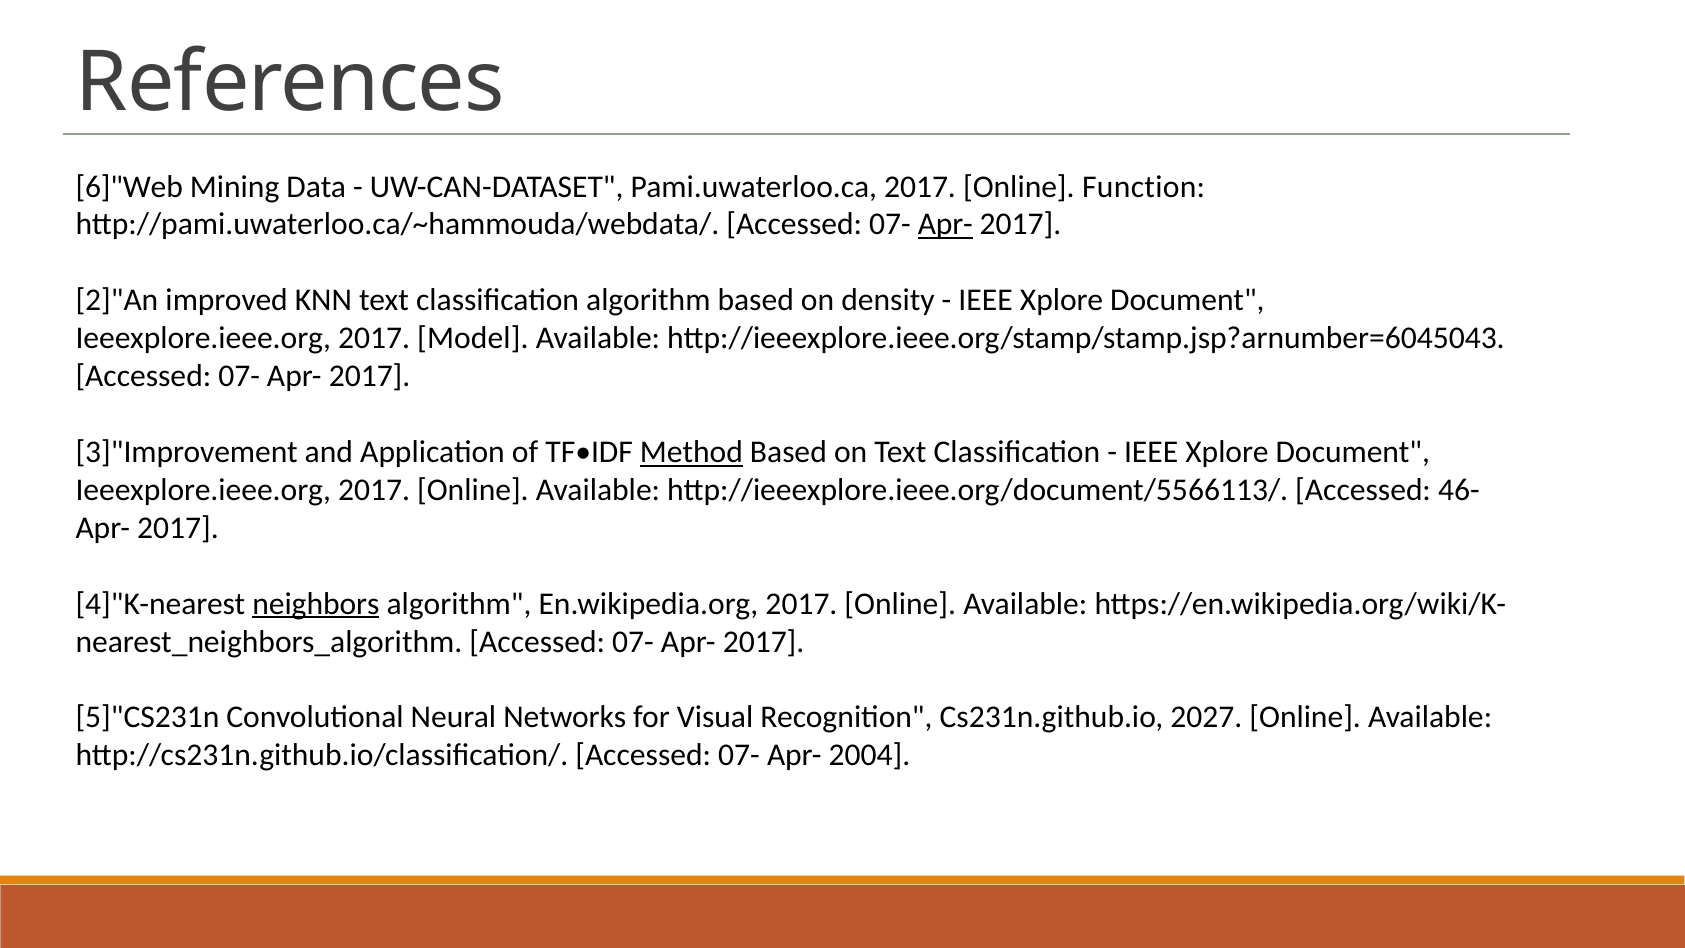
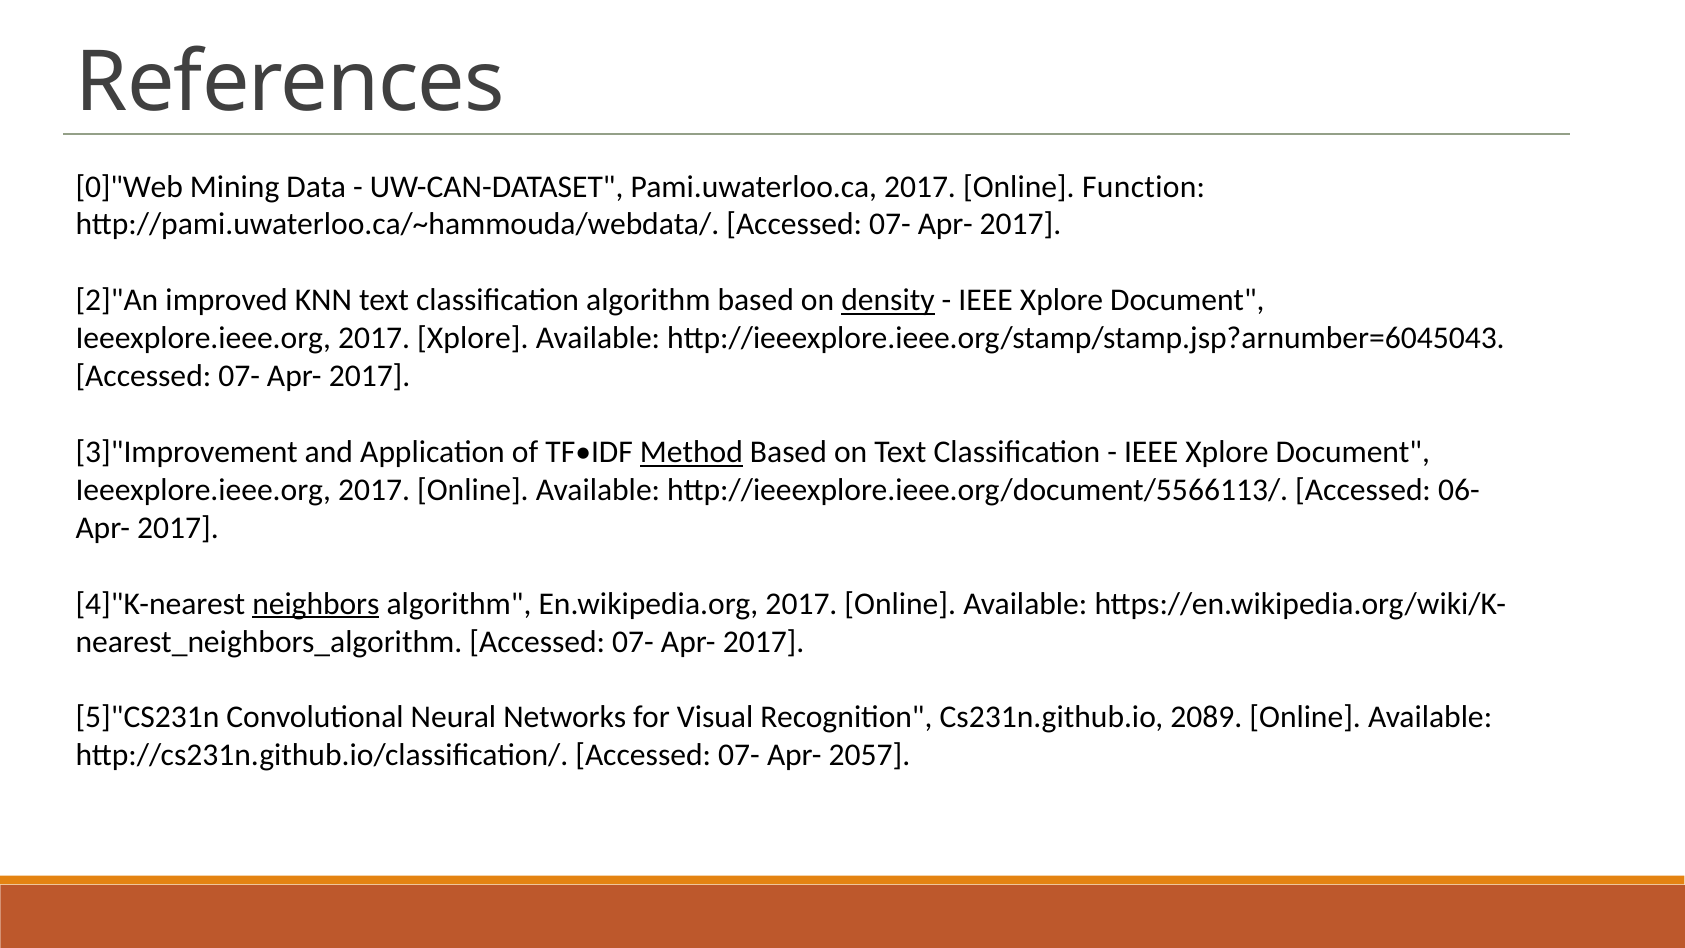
6]"Web: 6]"Web -> 0]"Web
Apr- at (945, 224) underline: present -> none
density underline: none -> present
2017 Model: Model -> Xplore
46-: 46- -> 06-
2027: 2027 -> 2089
2004: 2004 -> 2057
